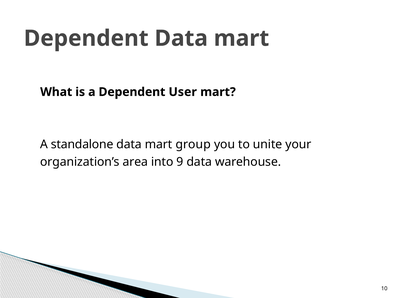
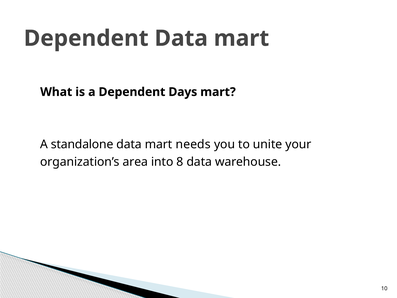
User: User -> Days
group: group -> needs
9: 9 -> 8
